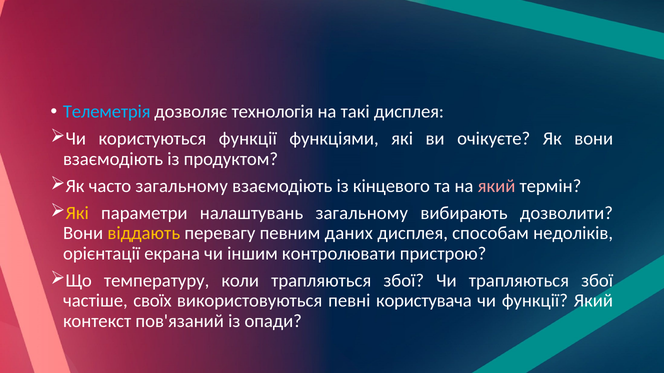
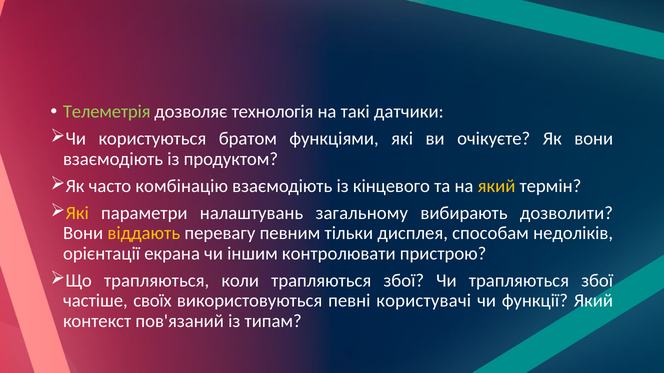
Телеметрія colour: light blue -> light green
такі дисплея: дисплея -> датчики
користуються функції: функції -> братом
часто загальному: загальному -> комбінацію
який at (497, 186) colour: pink -> yellow
даних: даних -> тільки
Що температуру: температуру -> трапляються
користувача: користувача -> користувачі
опади: опади -> типам
